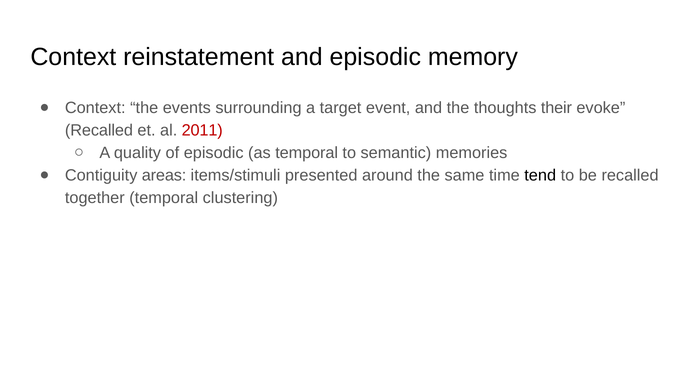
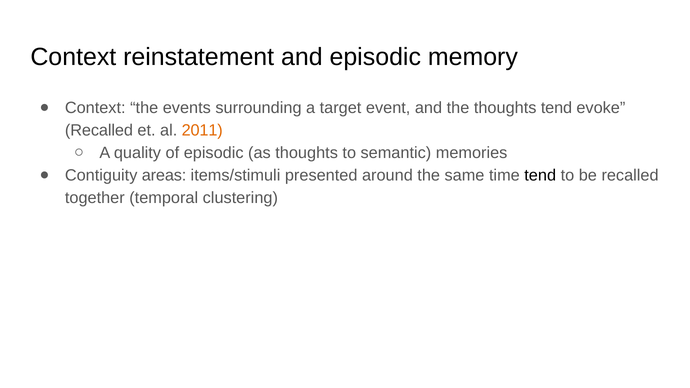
thoughts their: their -> tend
2011 colour: red -> orange
as temporal: temporal -> thoughts
